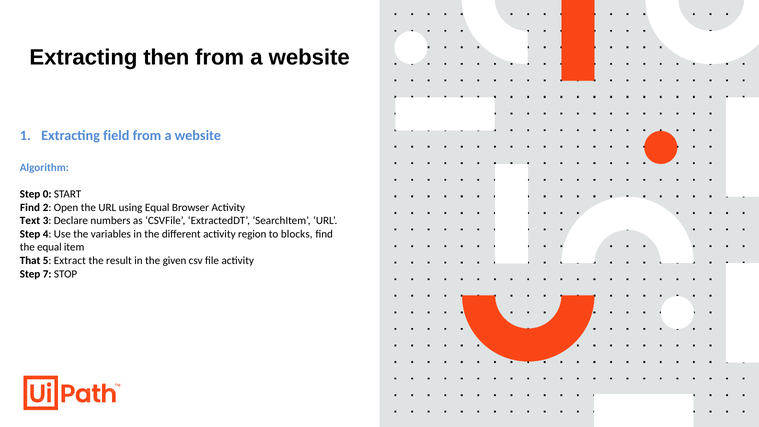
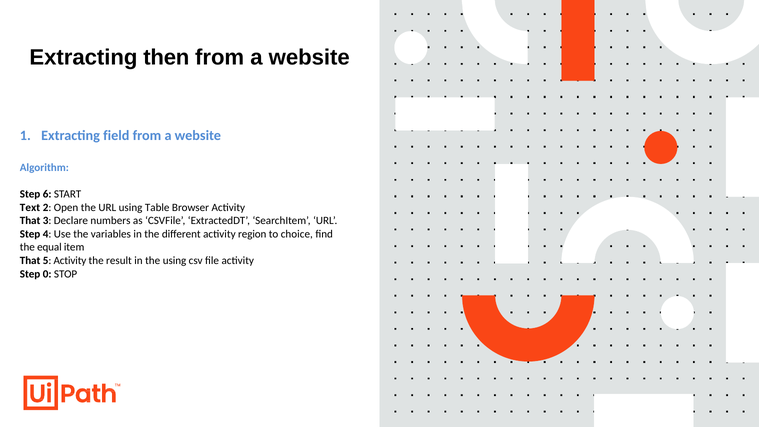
0: 0 -> 6
Find at (30, 207): Find -> Text
using Equal: Equal -> Table
Text at (30, 221): Text -> That
blocks: blocks -> choice
5 Extract: Extract -> Activity
the given: given -> using
7: 7 -> 0
